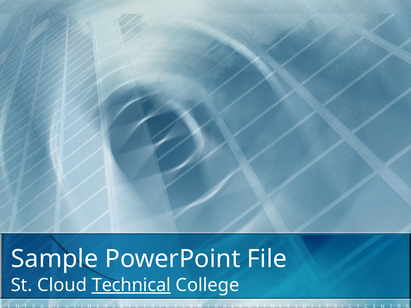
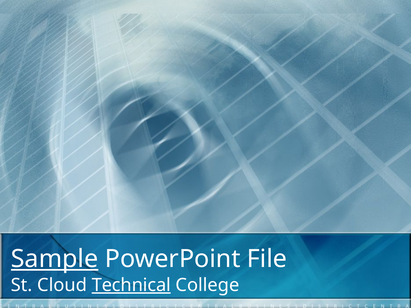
Sample underline: none -> present
